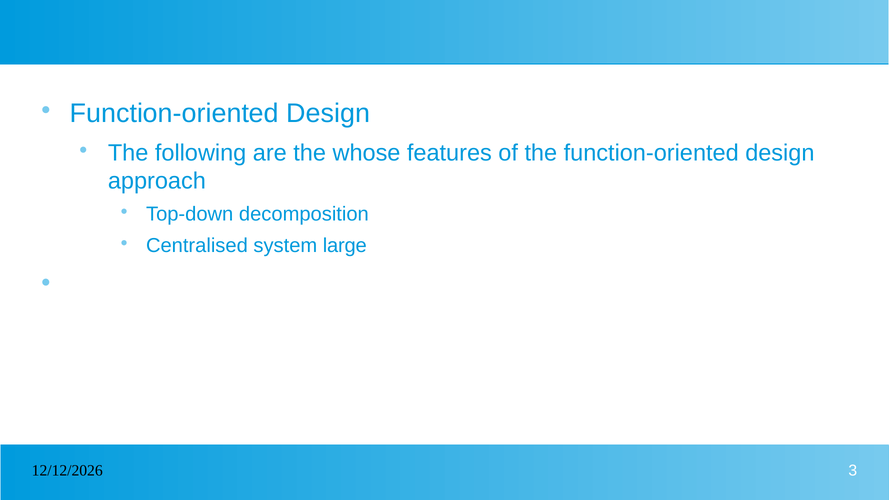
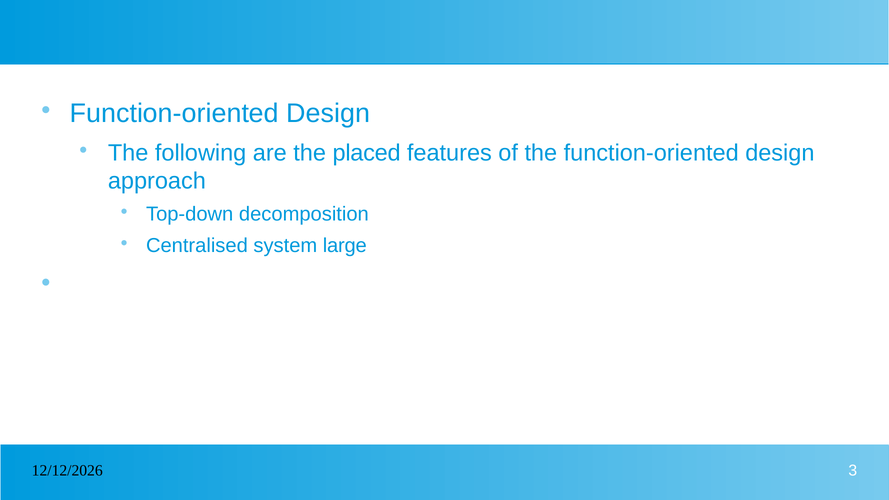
whose: whose -> placed
